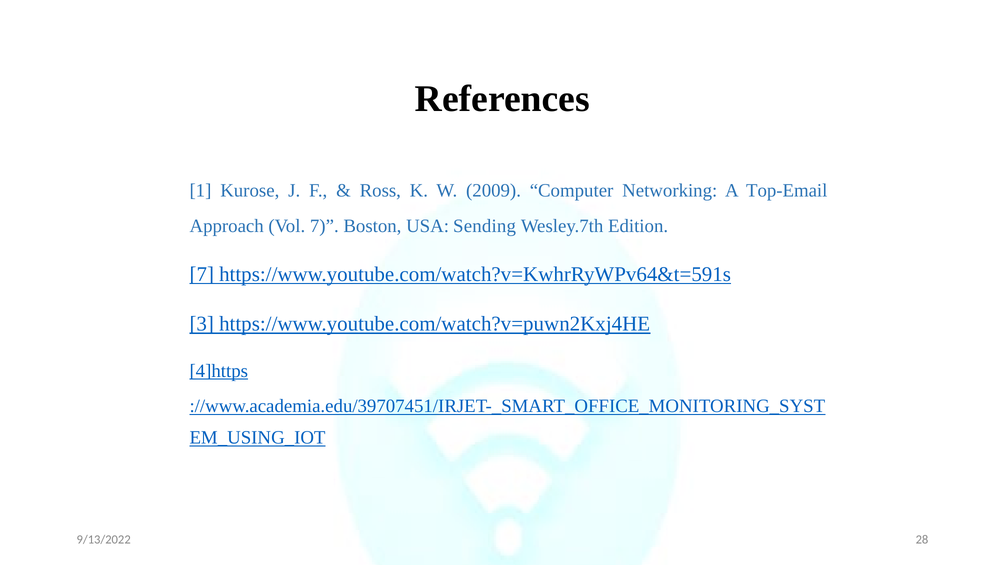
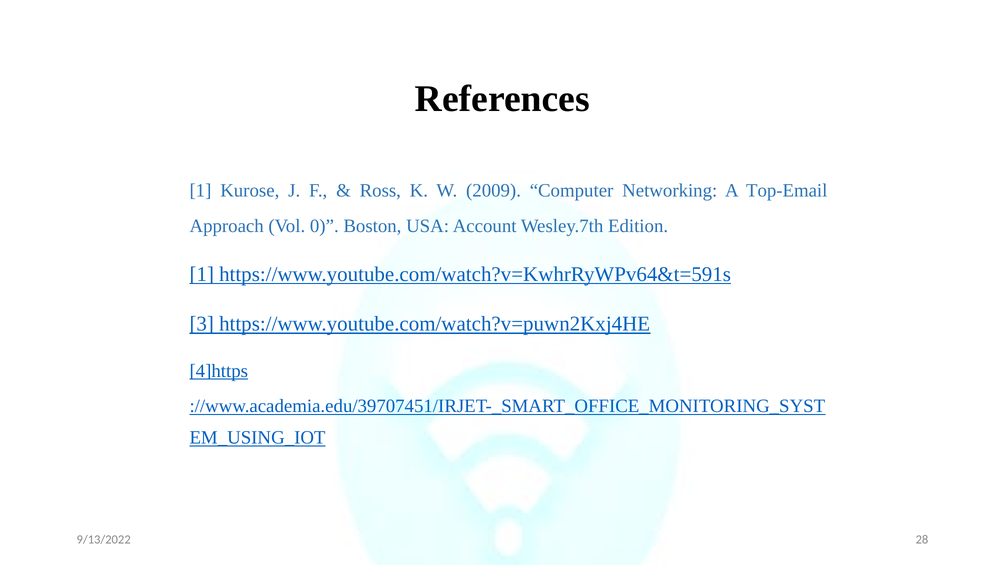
Vol 7: 7 -> 0
Sending: Sending -> Account
7 at (202, 275): 7 -> 1
